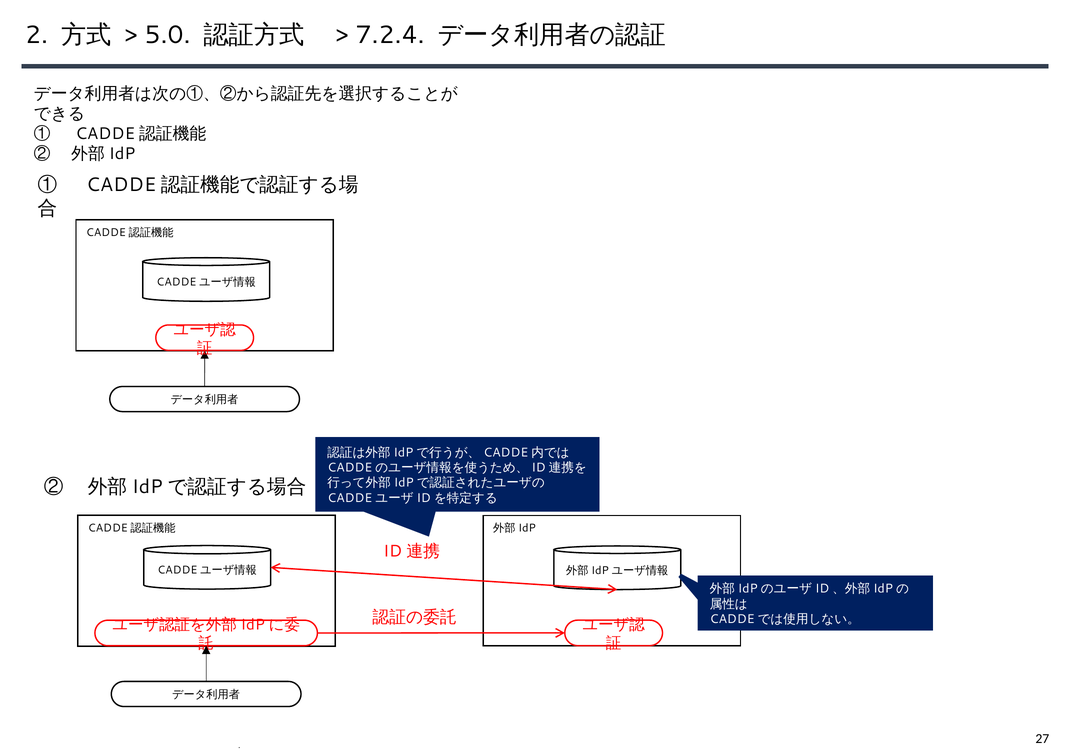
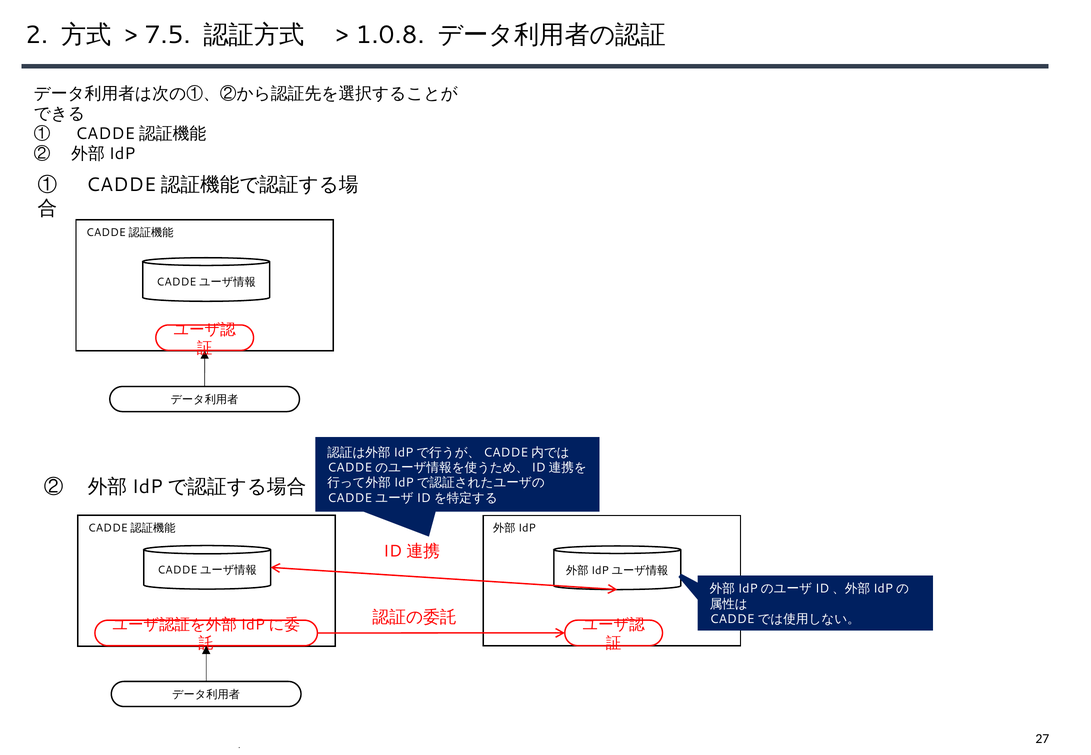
5.0: 5.0 -> 7.5
7.2.4: 7.2.4 -> 1.0.8
